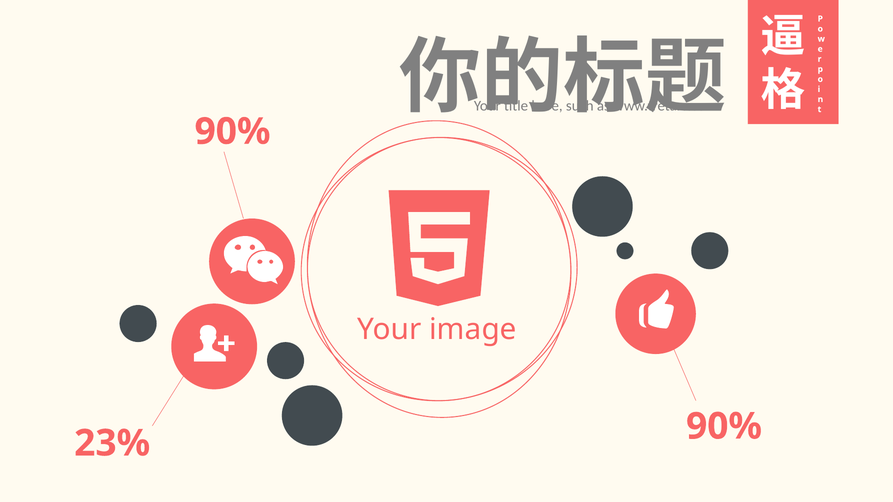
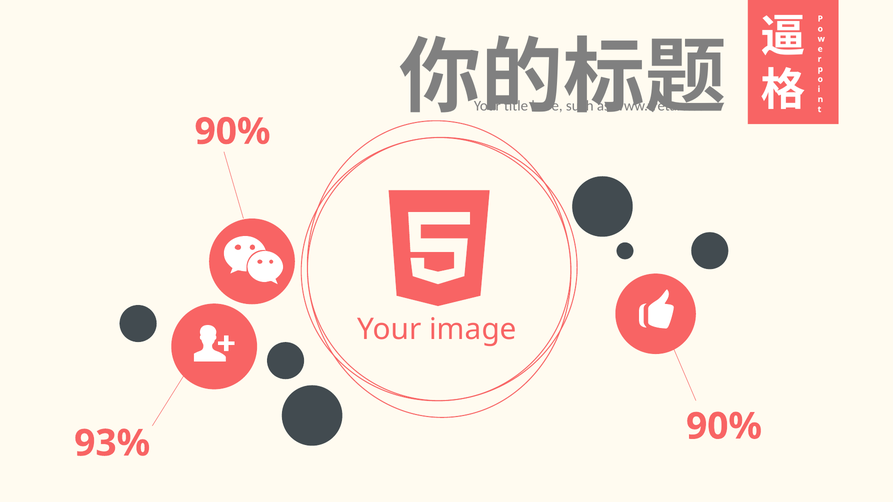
23%: 23% -> 93%
